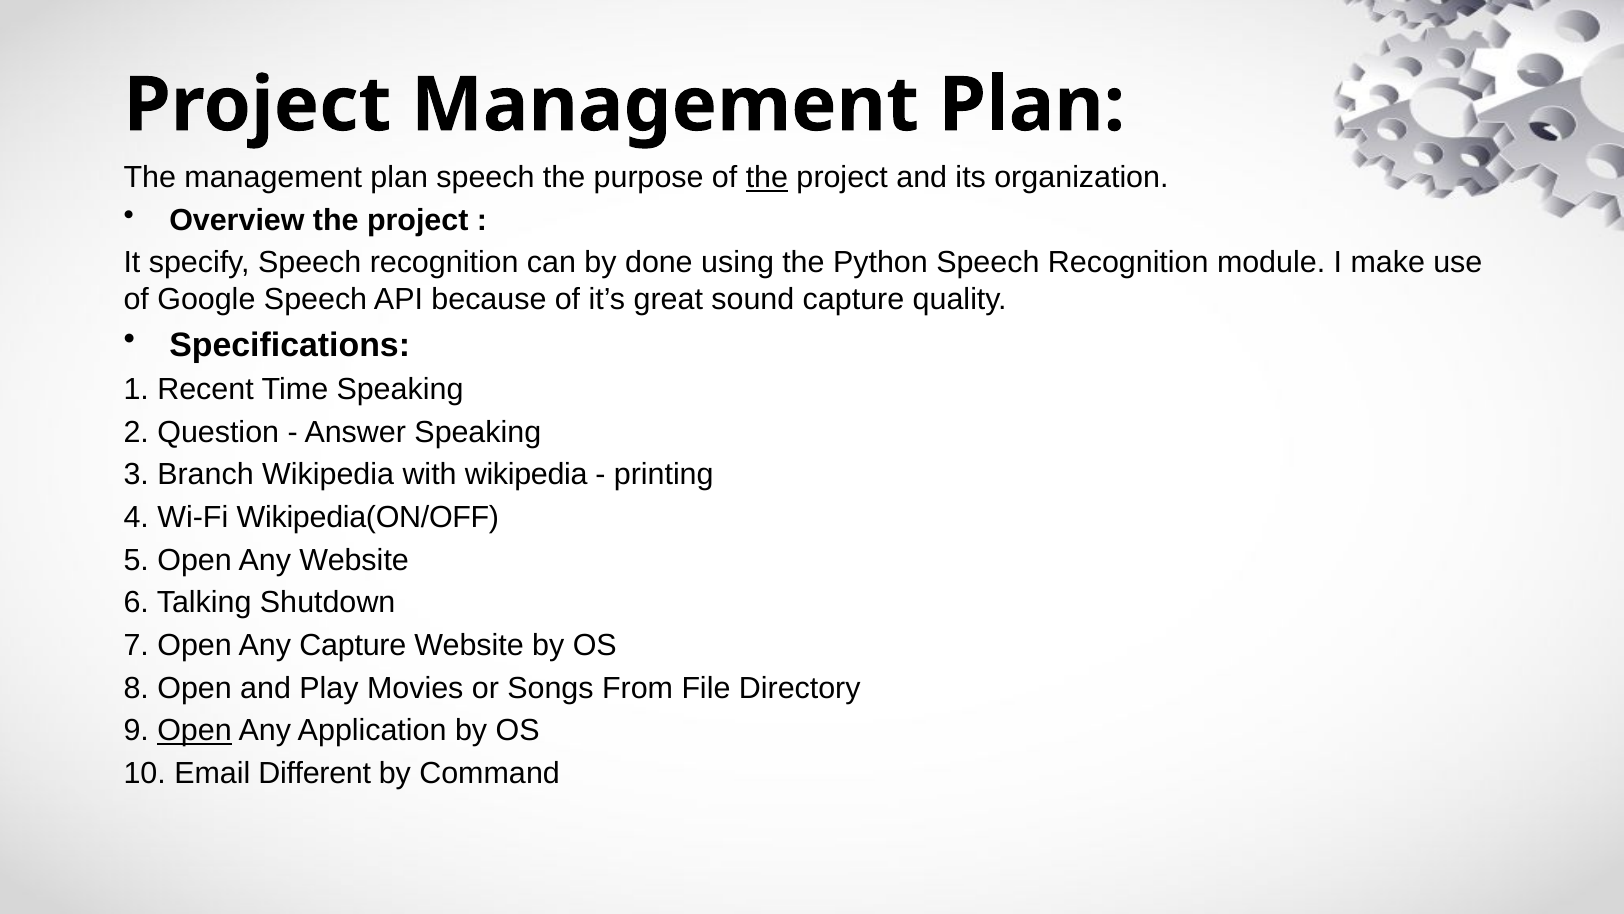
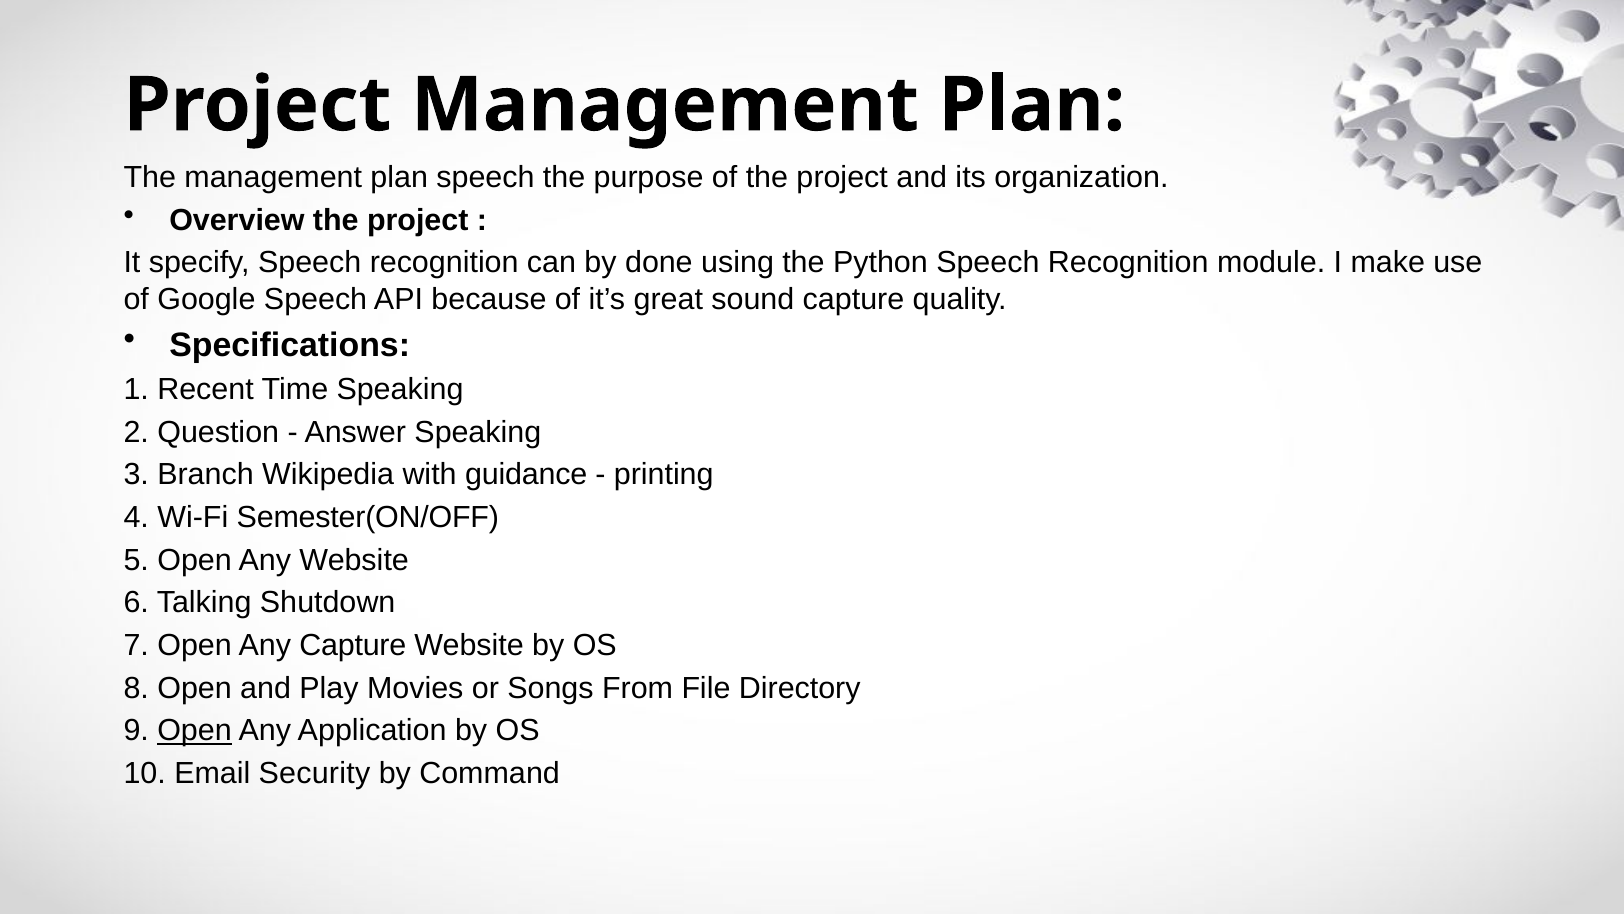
the at (767, 177) underline: present -> none
with wikipedia: wikipedia -> guidance
Wikipedia(ON/OFF: Wikipedia(ON/OFF -> Semester(ON/OFF
Different: Different -> Security
